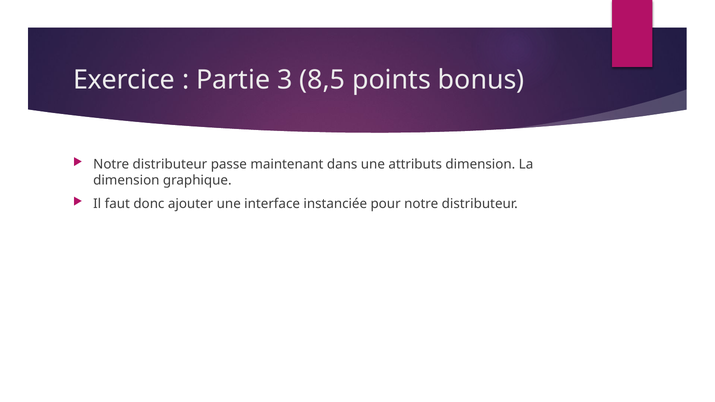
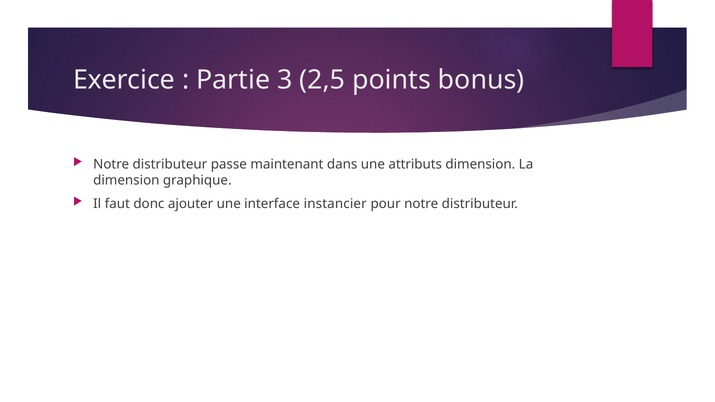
8,5: 8,5 -> 2,5
instanciée: instanciée -> instancier
